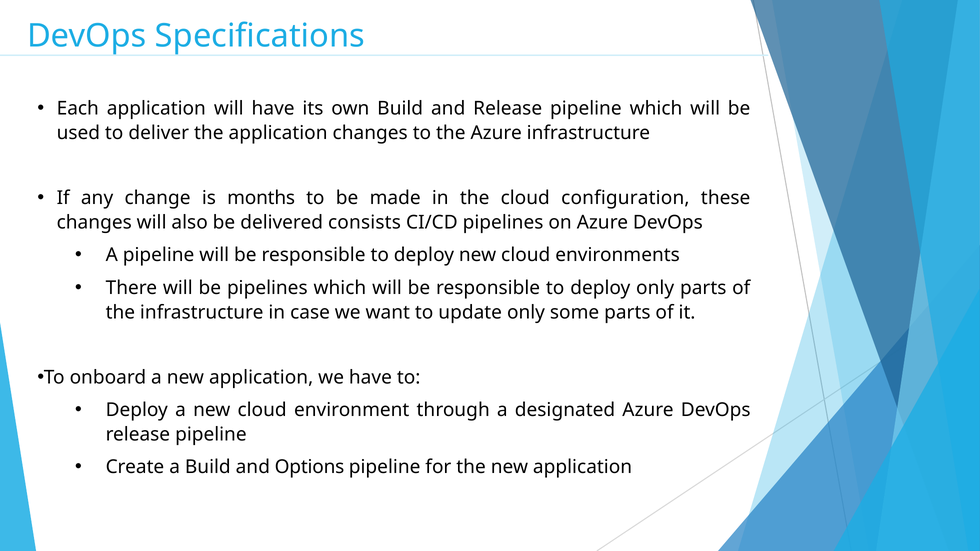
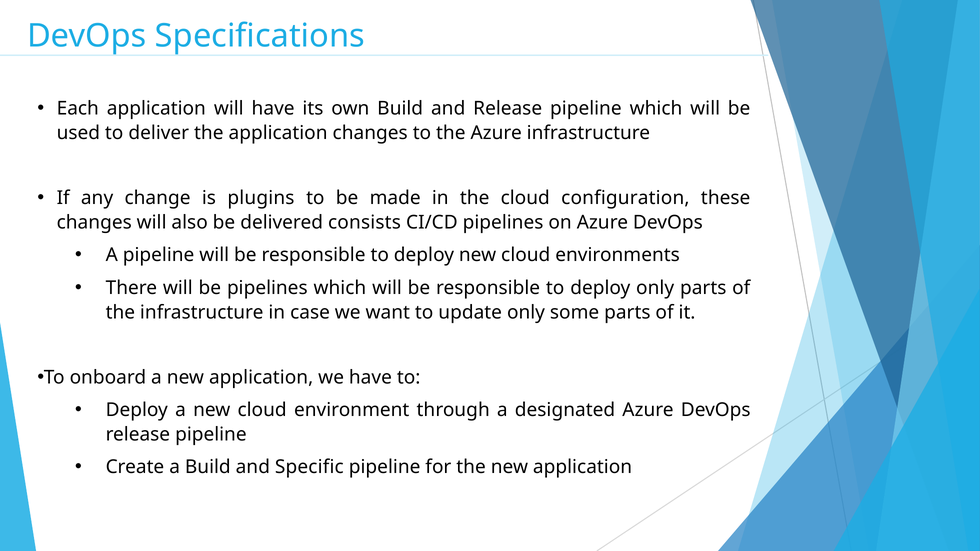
months: months -> plugins
Options: Options -> Specific
